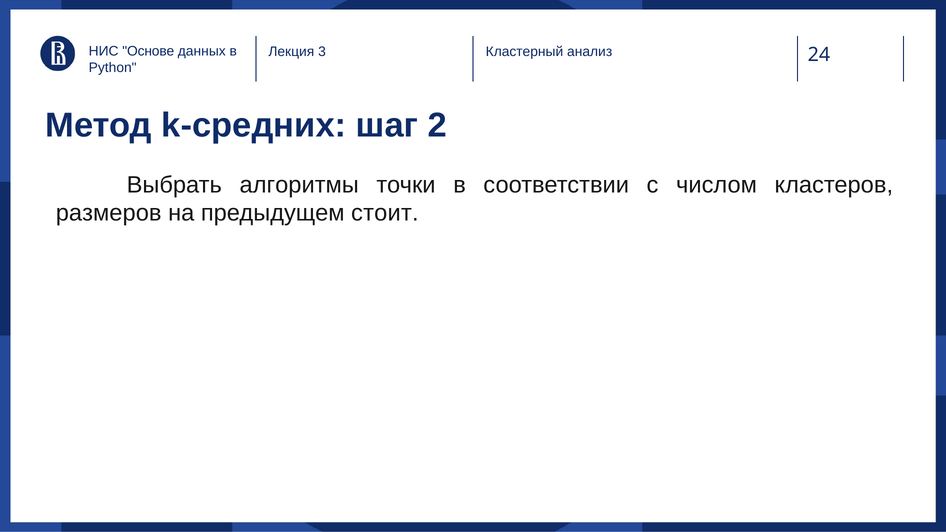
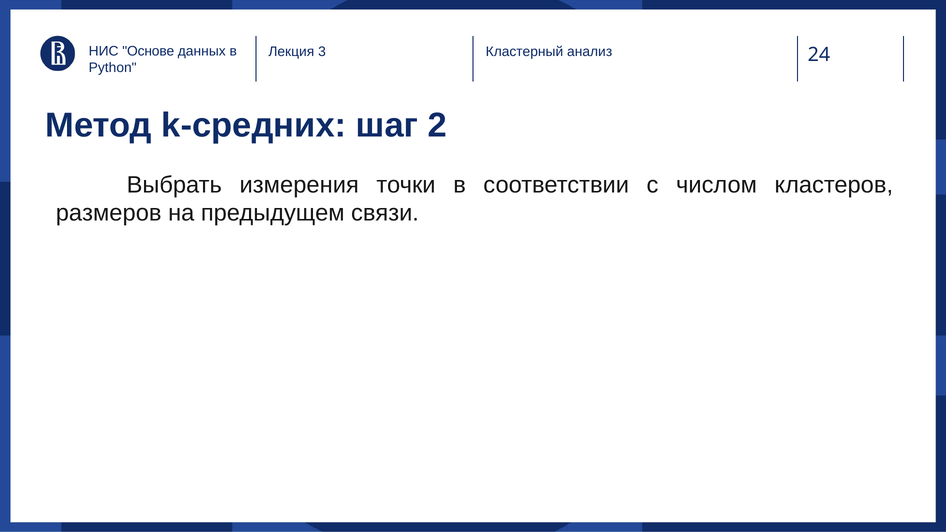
алгоритмы: алгоритмы -> измерения
стоит: стоит -> связи
